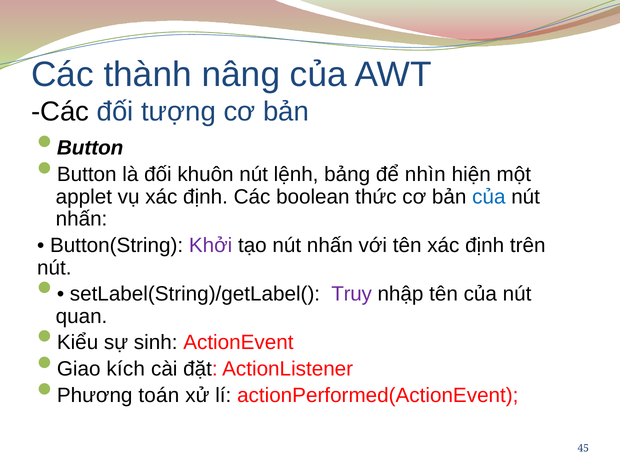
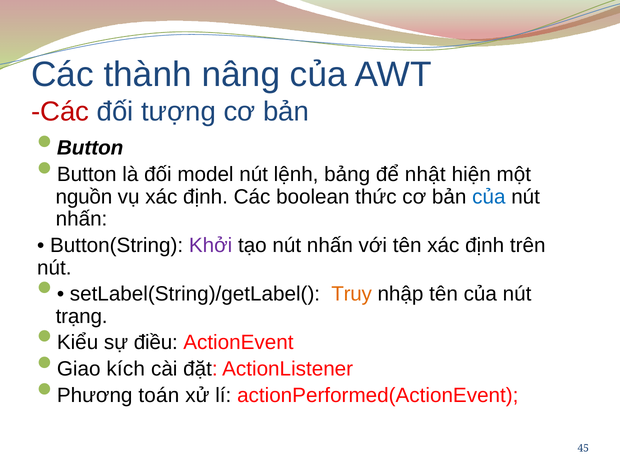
Các at (60, 112) colour: black -> red
khuôn: khuôn -> model
nhìn: nhìn -> nhật
applet: applet -> nguồn
Truy colour: purple -> orange
quan: quan -> trạng
sinh: sinh -> điều
